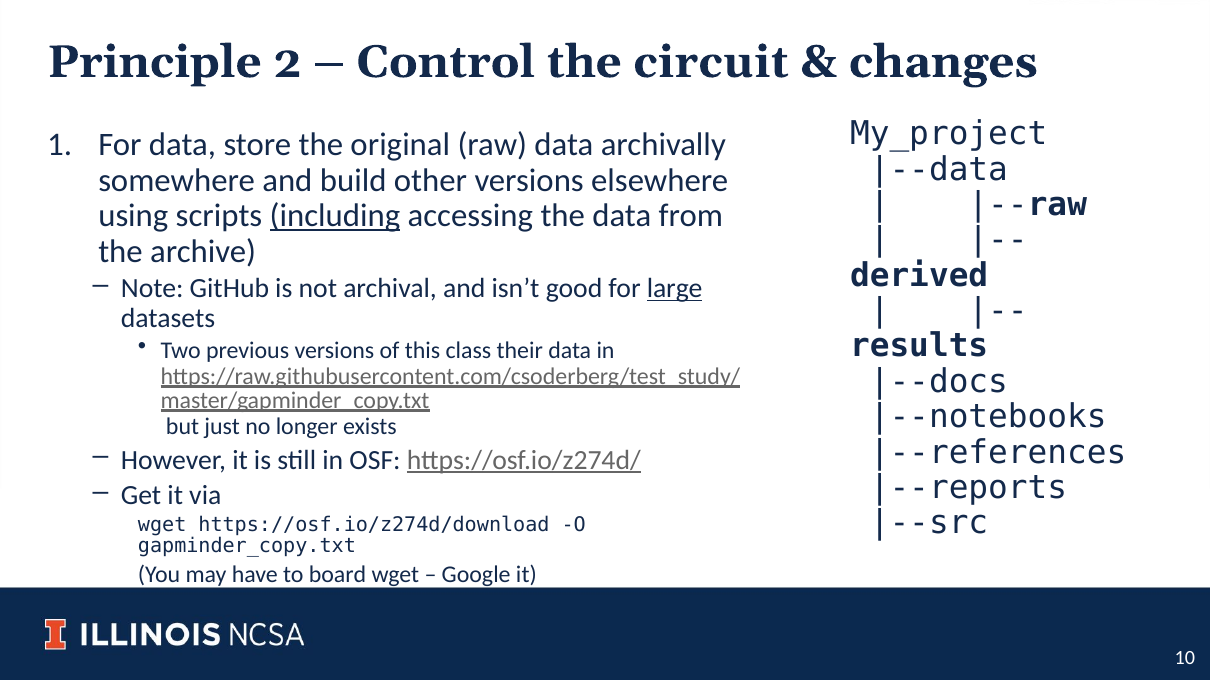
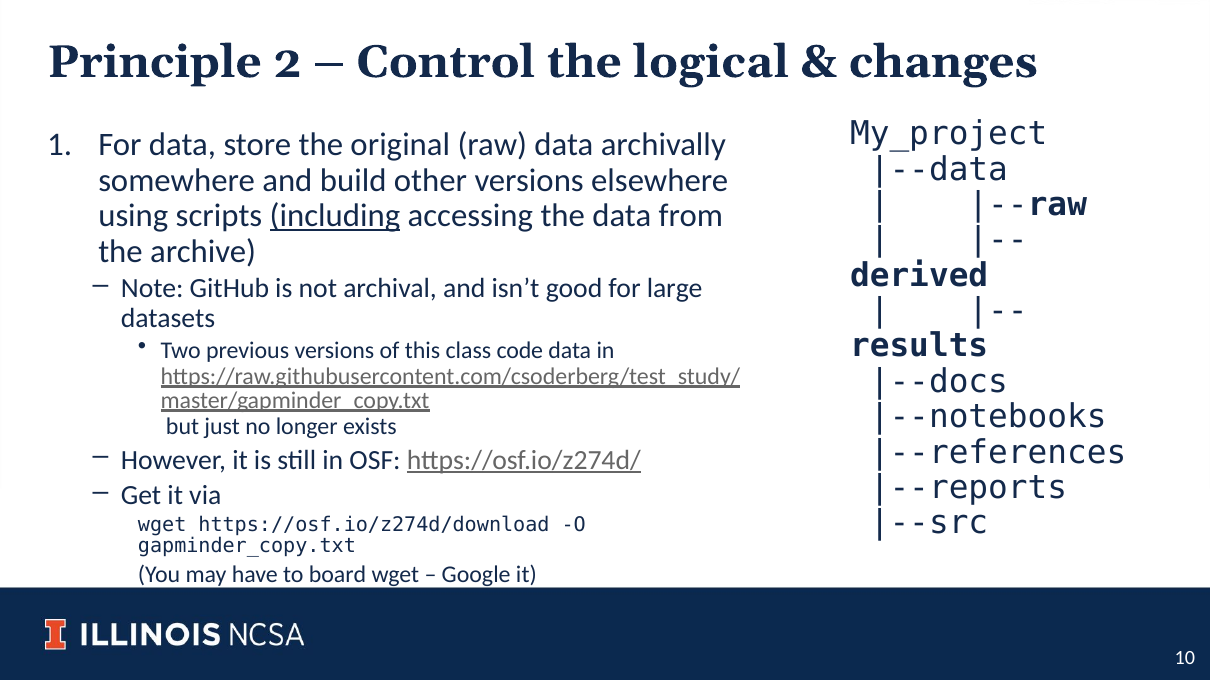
circuit: circuit -> logical
large underline: present -> none
their: their -> code
